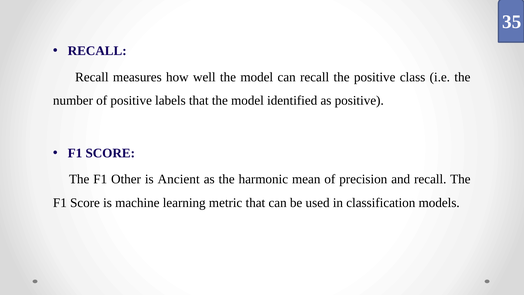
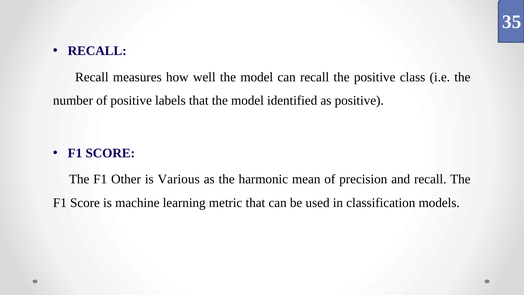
Ancient: Ancient -> Various
